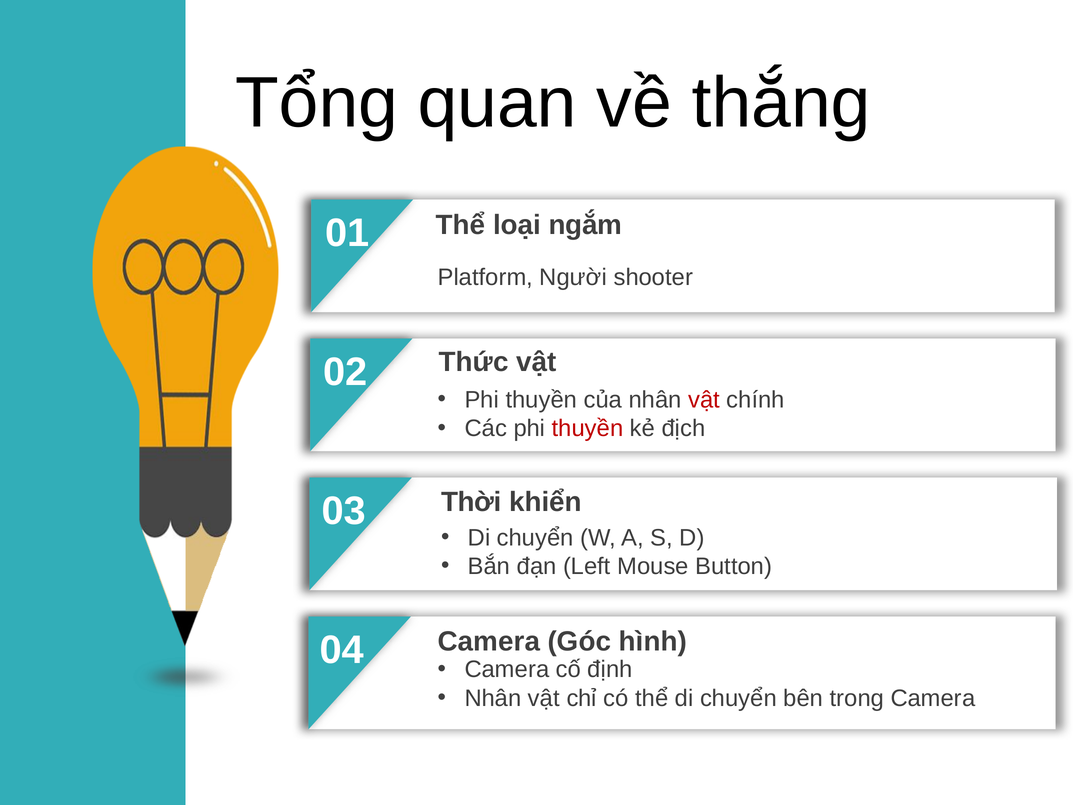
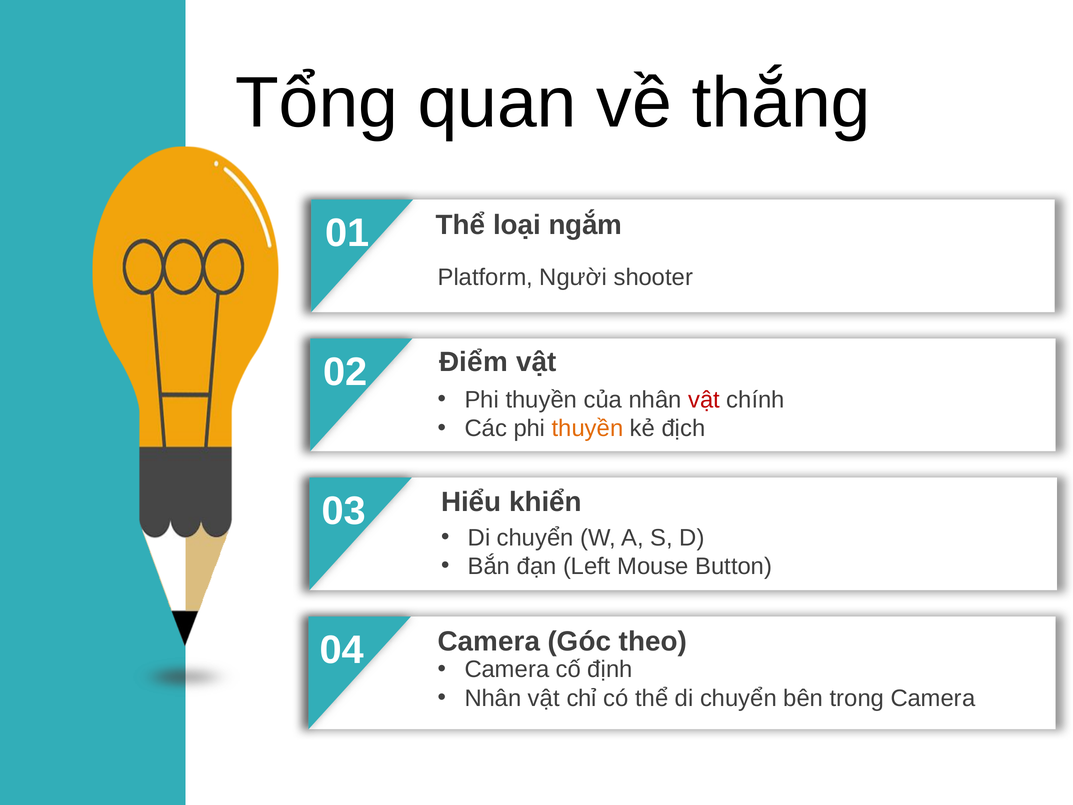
Thức: Thức -> Điểm
thuyền at (588, 428) colour: red -> orange
Thời: Thời -> Hiểu
hình: hình -> theo
